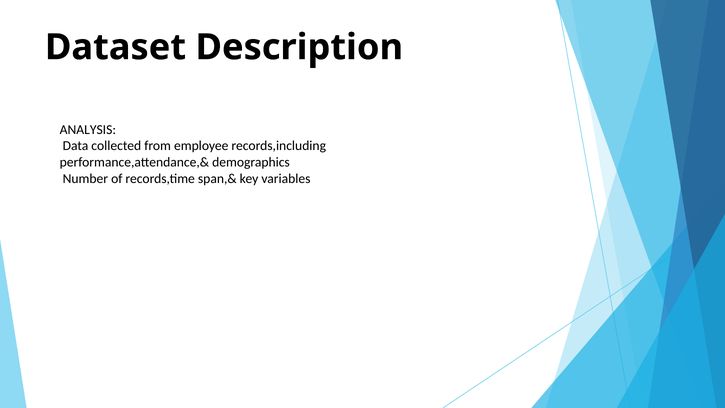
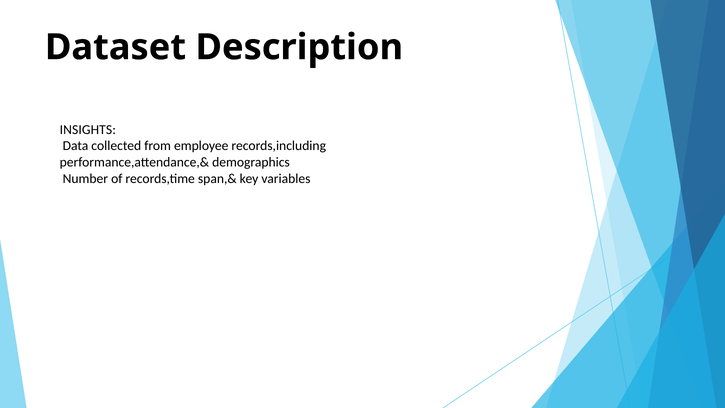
ANALYSIS: ANALYSIS -> INSIGHTS
